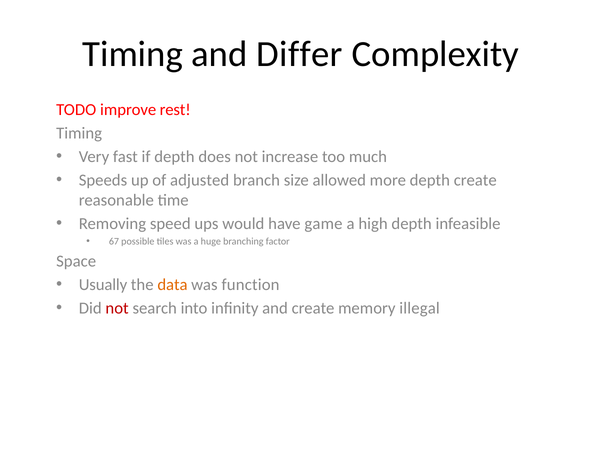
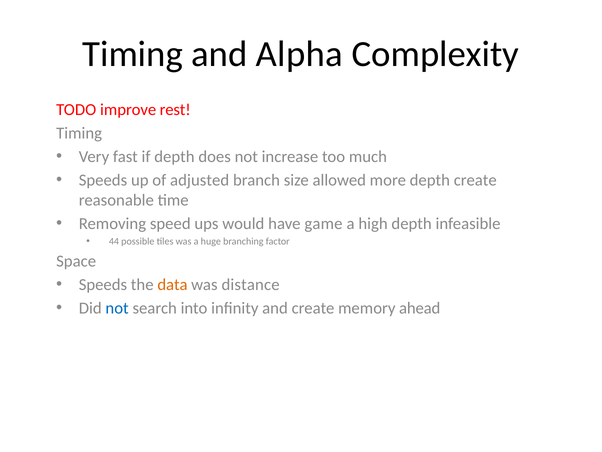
Differ: Differ -> Alpha
67: 67 -> 44
Usually at (103, 284): Usually -> Speeds
function: function -> distance
not at (117, 308) colour: red -> blue
illegal: illegal -> ahead
